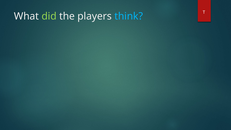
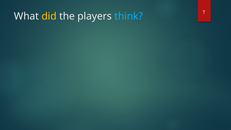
did colour: light green -> yellow
